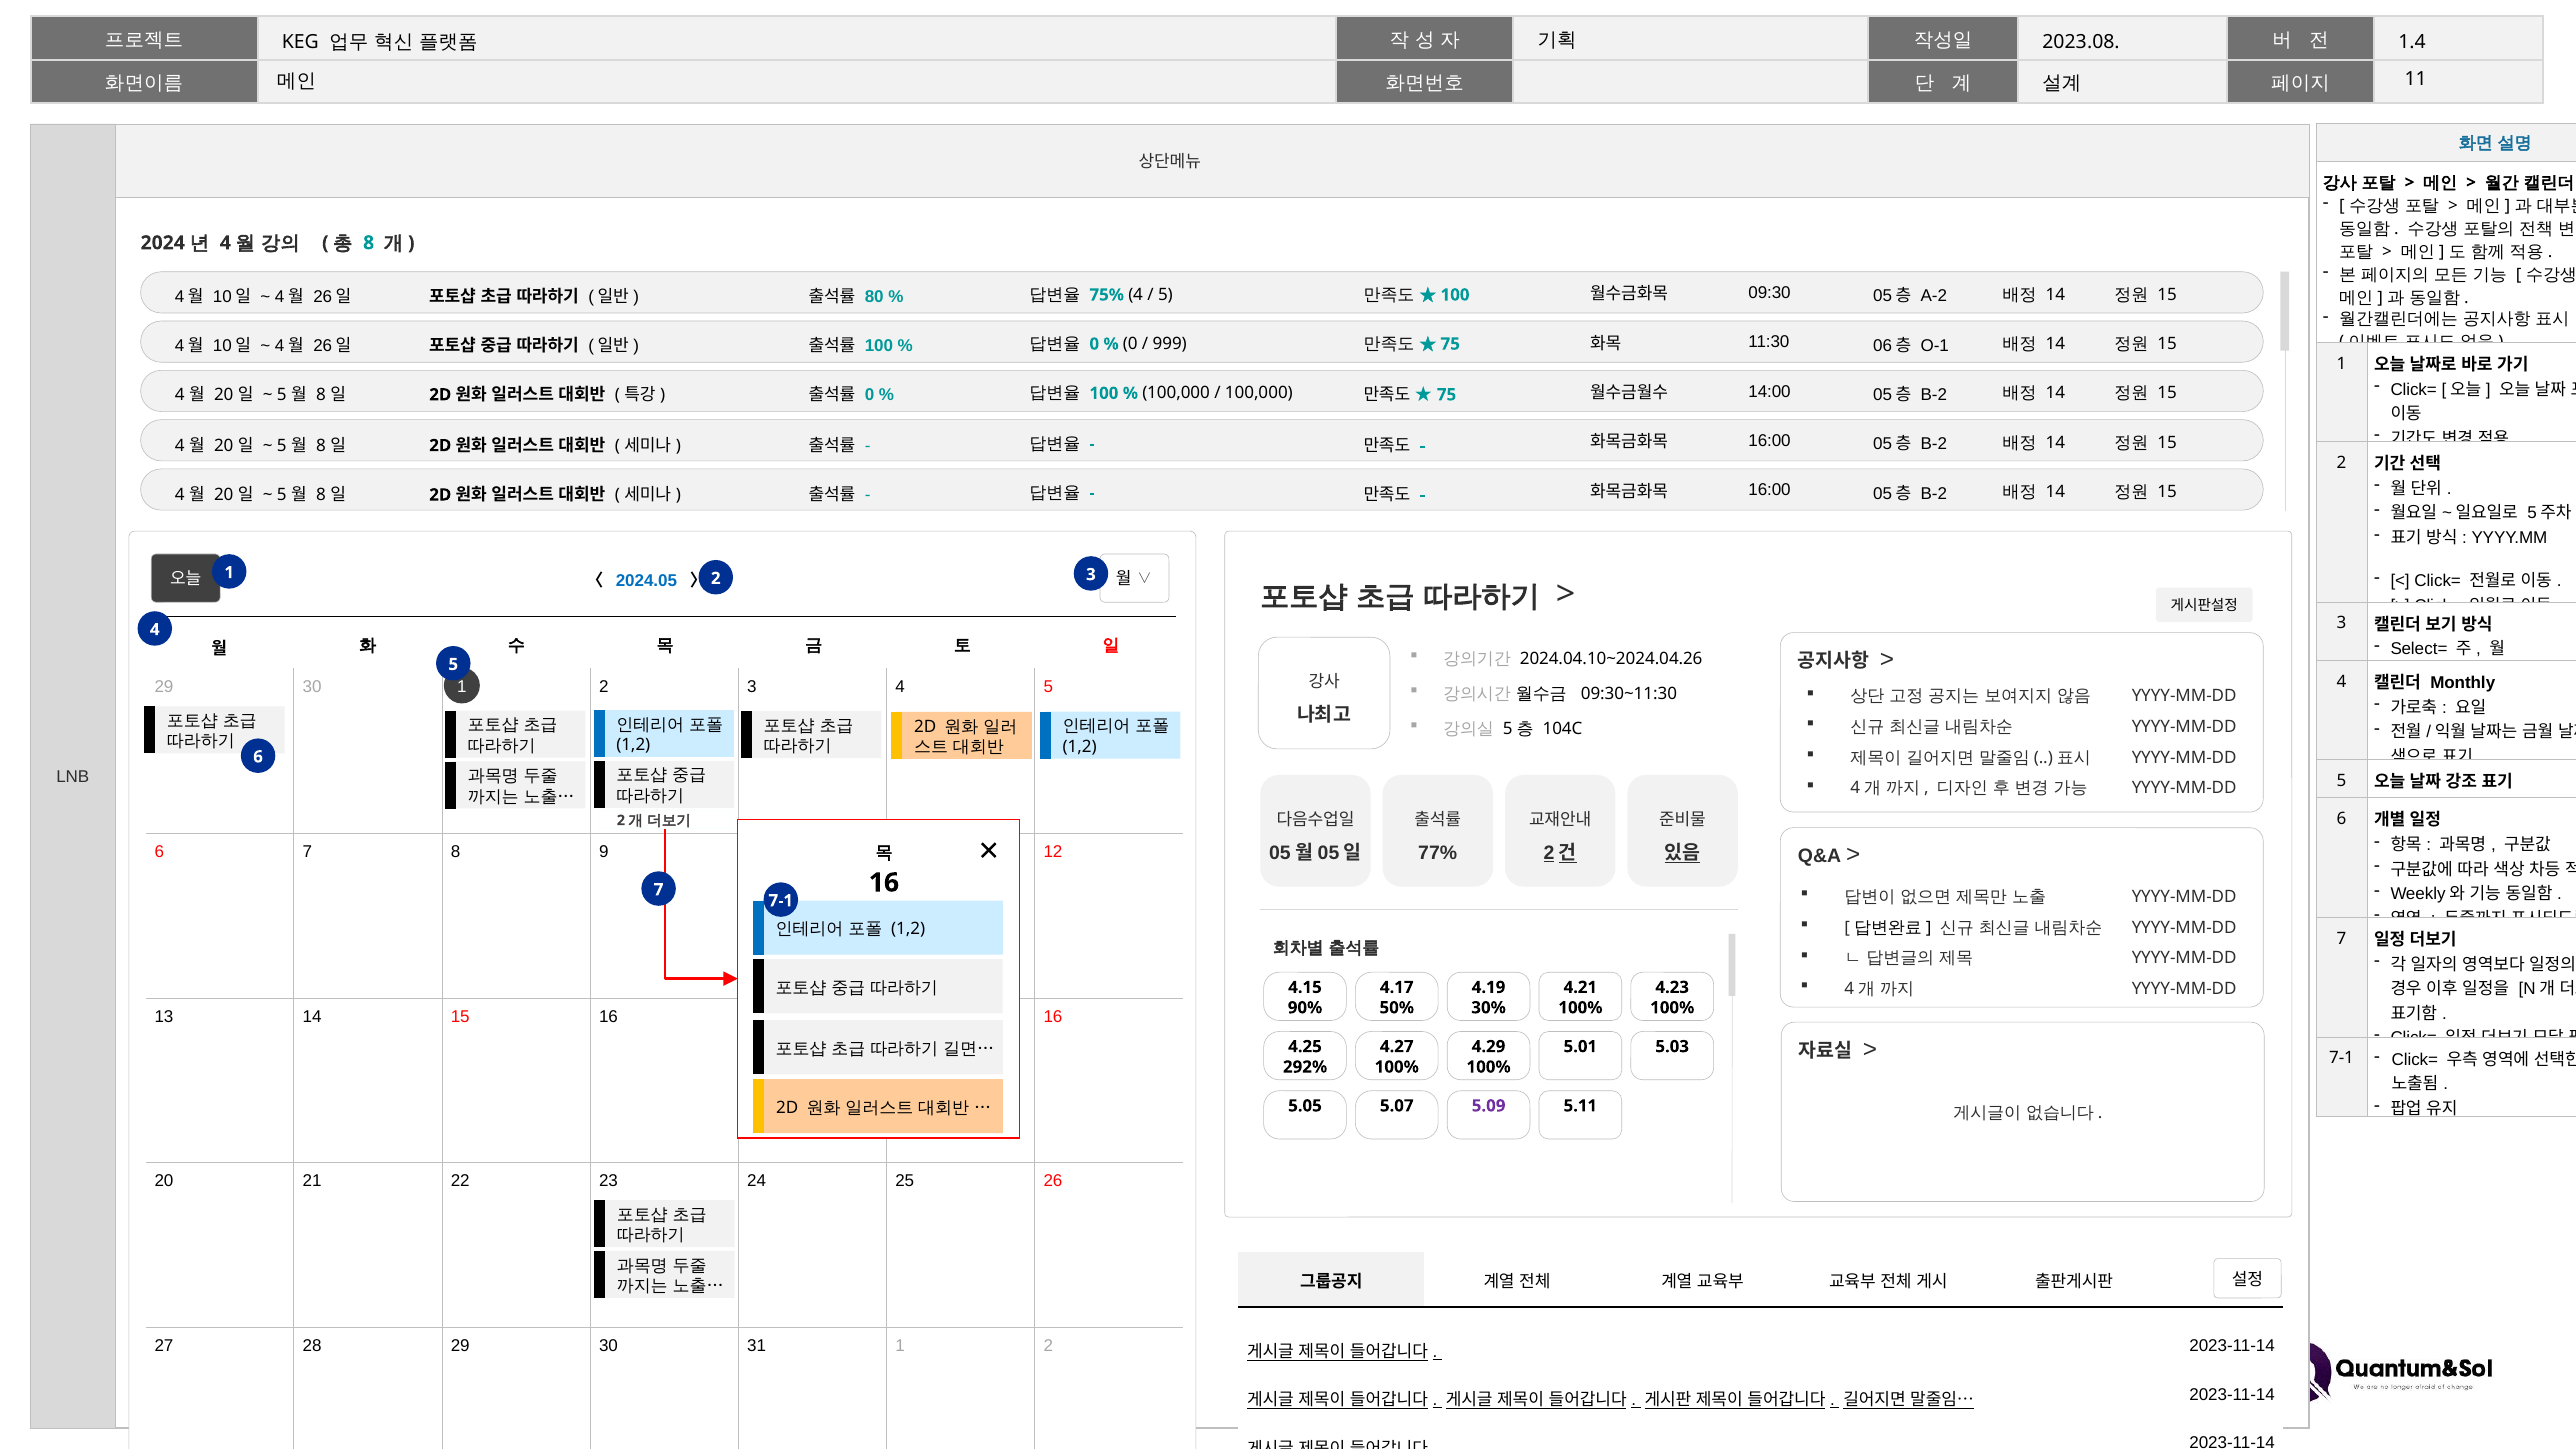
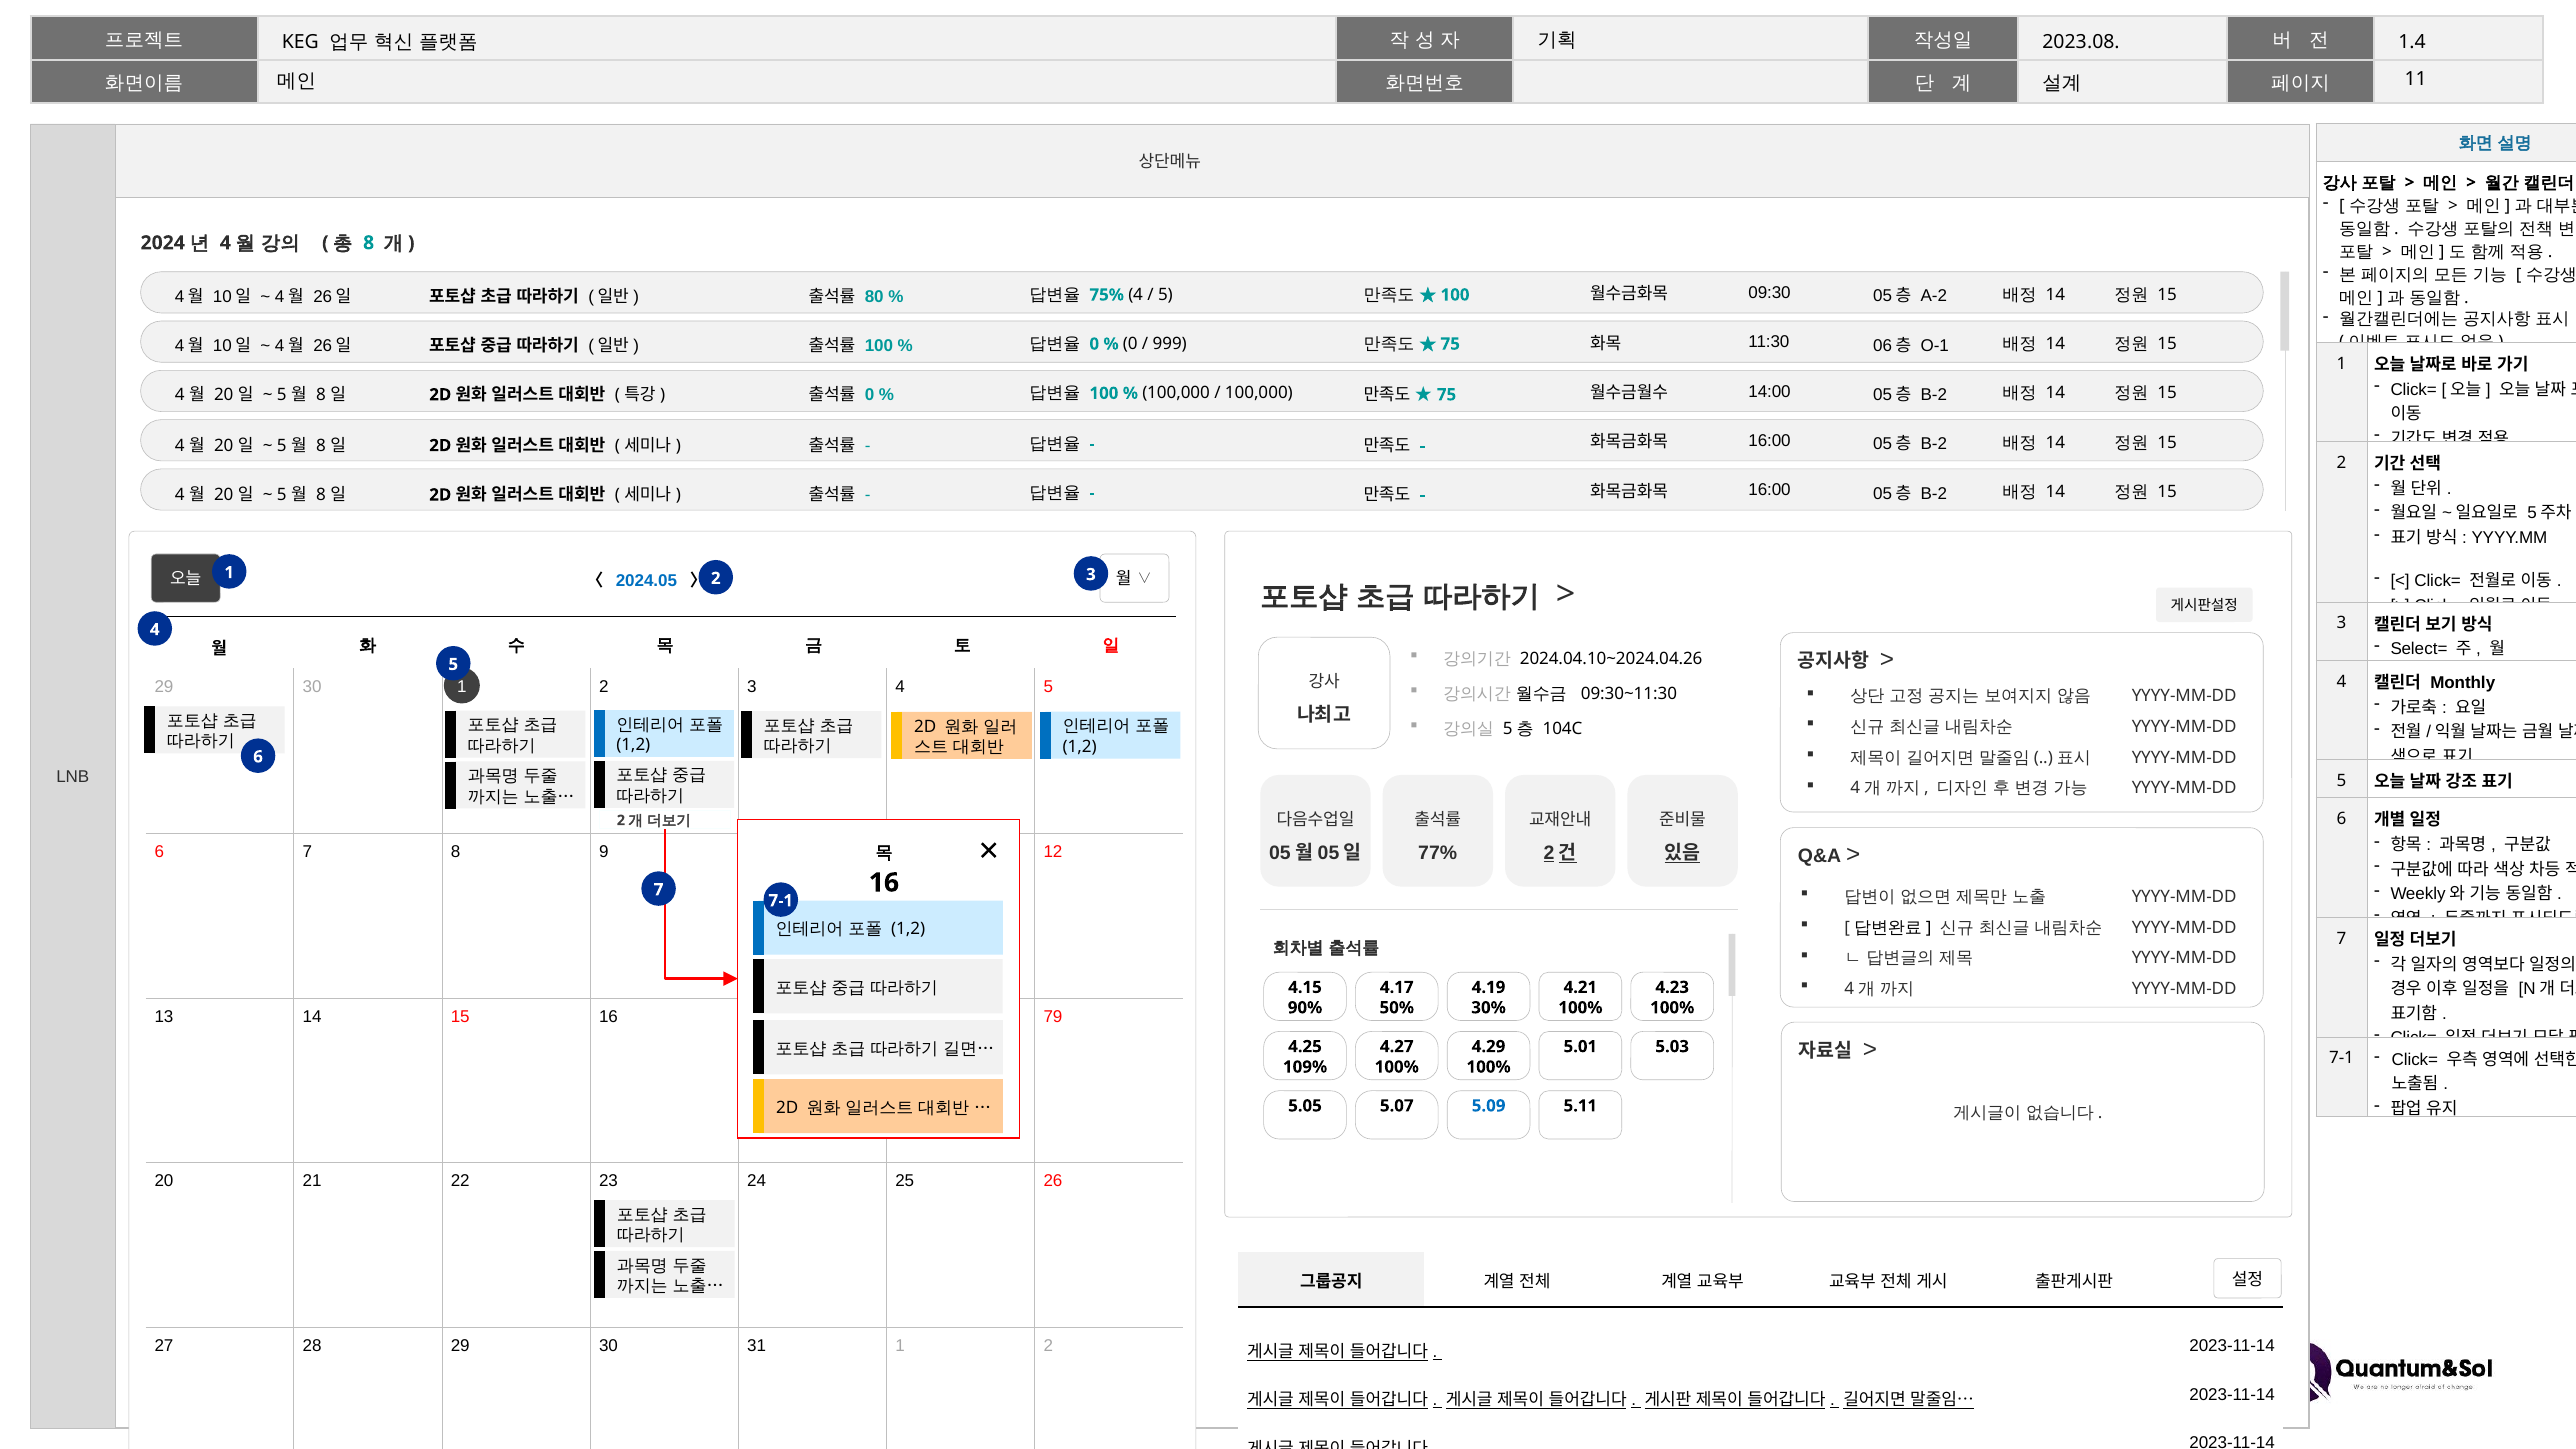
16 at (1053, 1016): 16 -> 79
292%: 292% -> 109%
5.09 colour: purple -> blue
